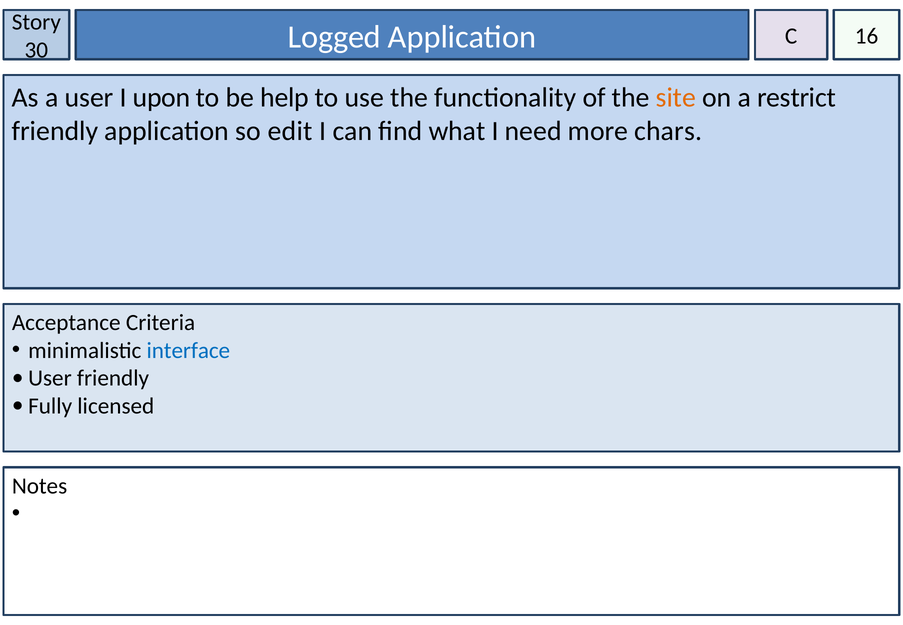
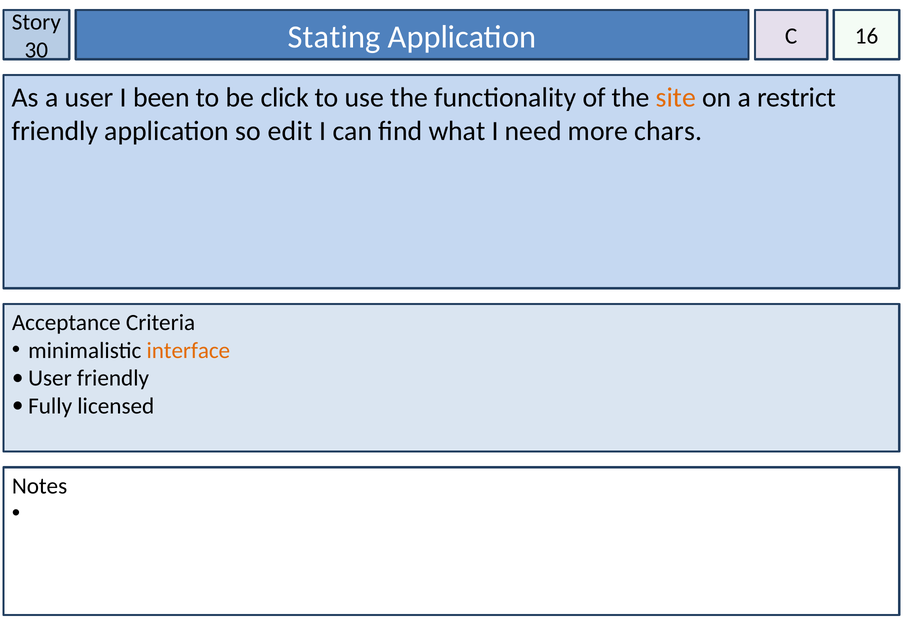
Logged: Logged -> Stating
upon: upon -> been
help: help -> click
interface colour: blue -> orange
